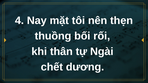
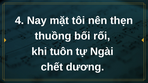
thân: thân -> tuôn
